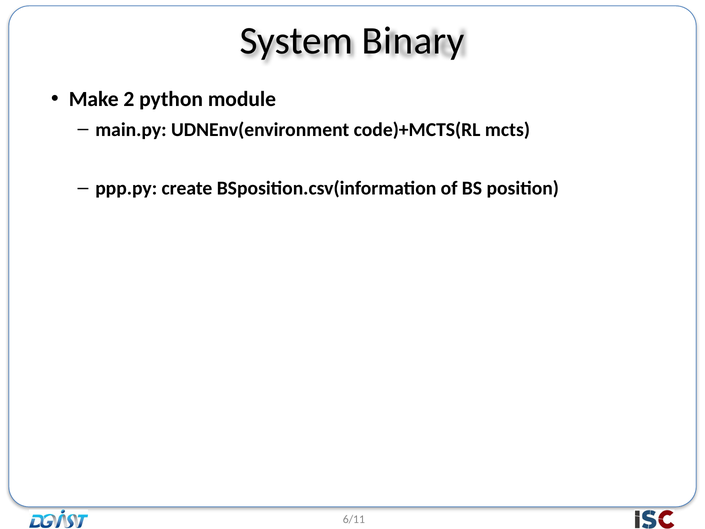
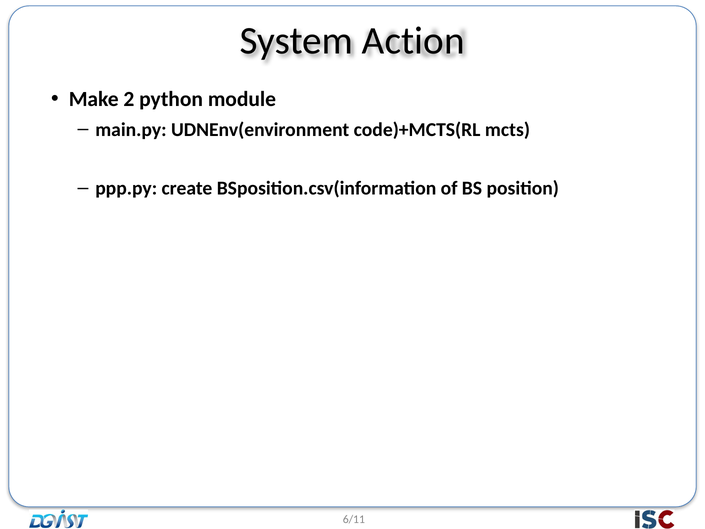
Binary: Binary -> Action
